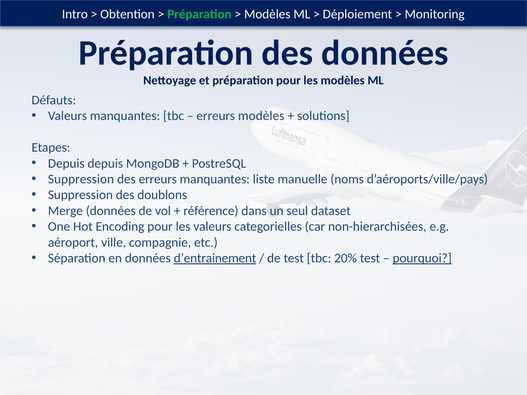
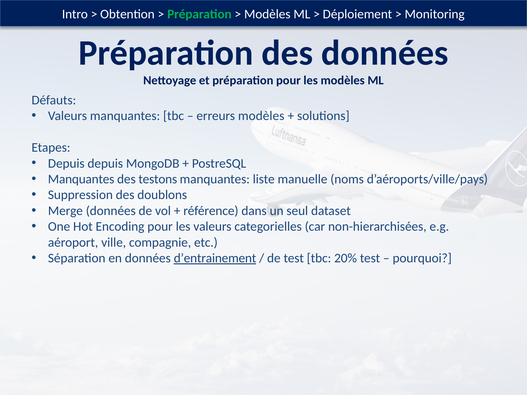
Suppression at (81, 179): Suppression -> Manquantes
des erreurs: erreurs -> testons
pourquoi underline: present -> none
